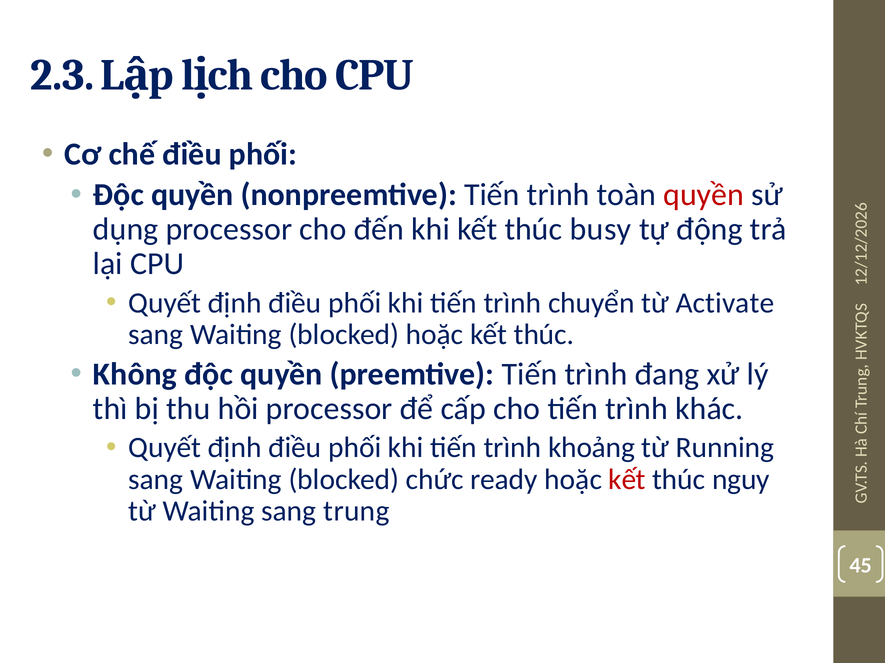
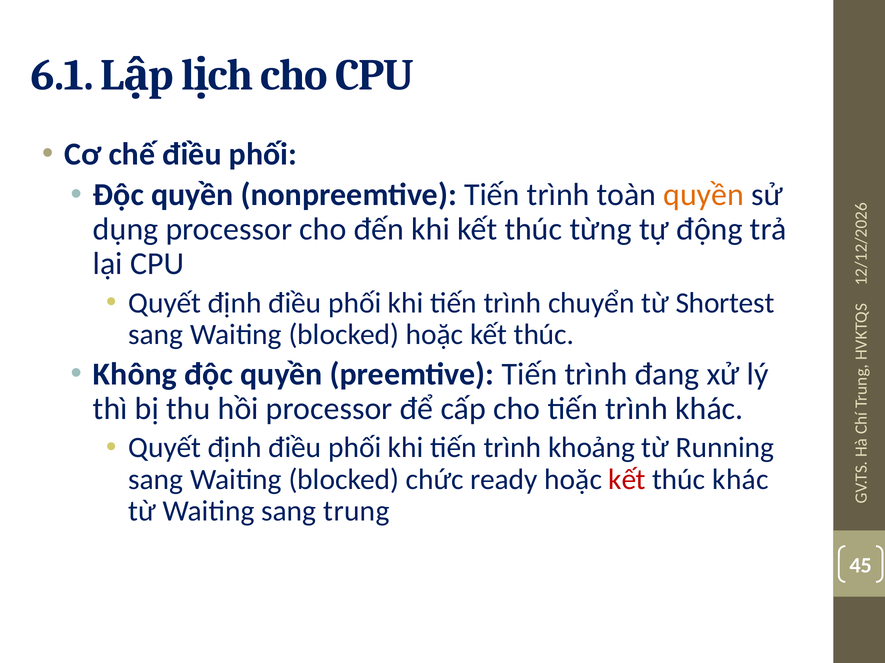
2.3: 2.3 -> 6.1
quyền at (704, 195) colour: red -> orange
busy: busy -> từng
Activate: Activate -> Shortest
thúc nguy: nguy -> khác
